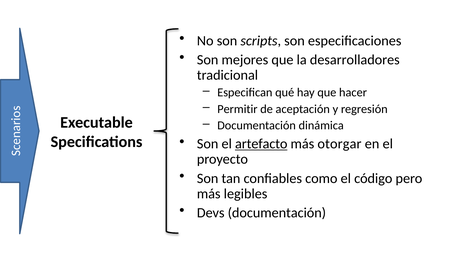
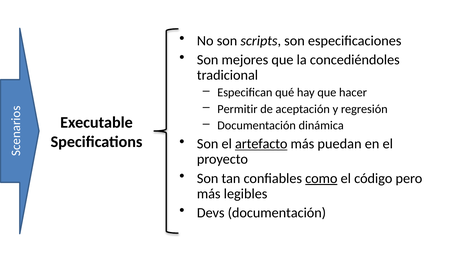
desarrolladores: desarrolladores -> concediéndoles
otorgar: otorgar -> puedan
como underline: none -> present
